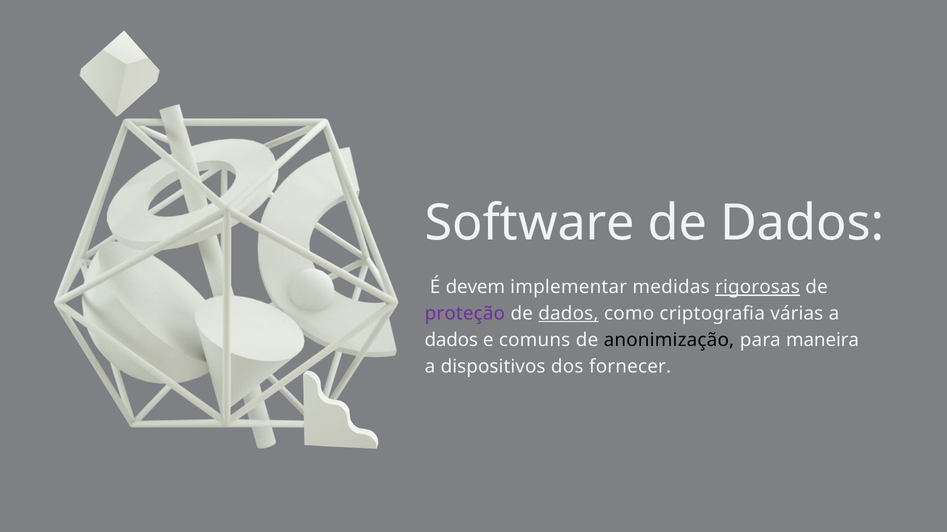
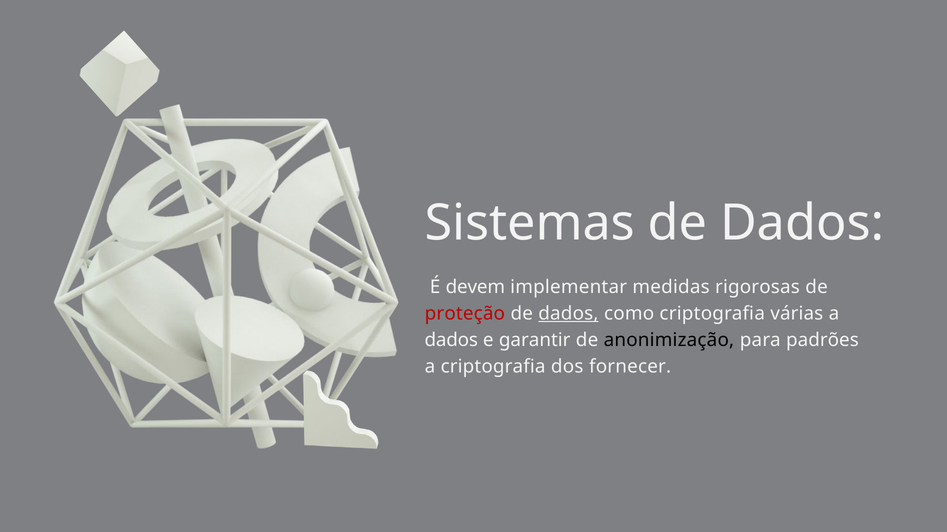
Software: Software -> Sistemas
rigorosas underline: present -> none
proteção colour: purple -> red
comuns: comuns -> garantir
maneira: maneira -> padrões
a dispositivos: dispositivos -> criptografia
